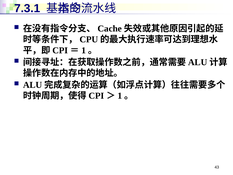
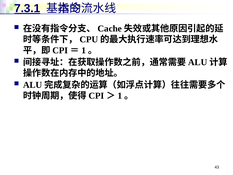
7.3.1 underline: none -> present
